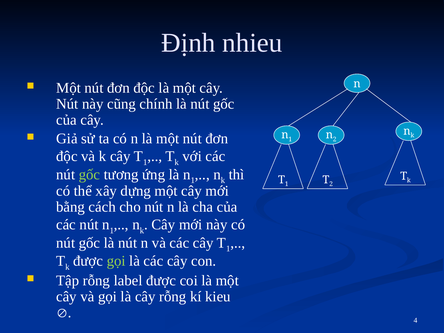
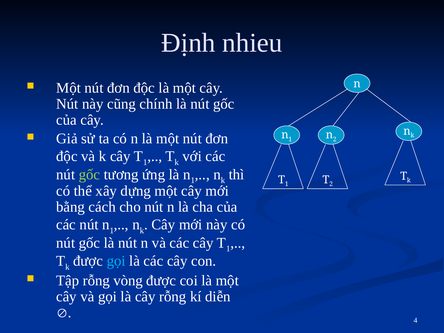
gọi at (116, 261) colour: light green -> light blue
label: label -> vòng
kieu: kieu -> diễn
